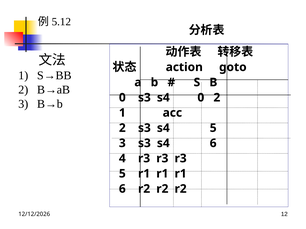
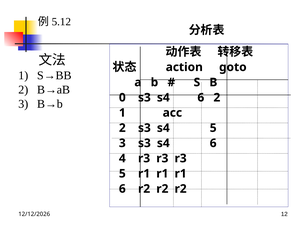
0 s3 s4 0: 0 -> 6
